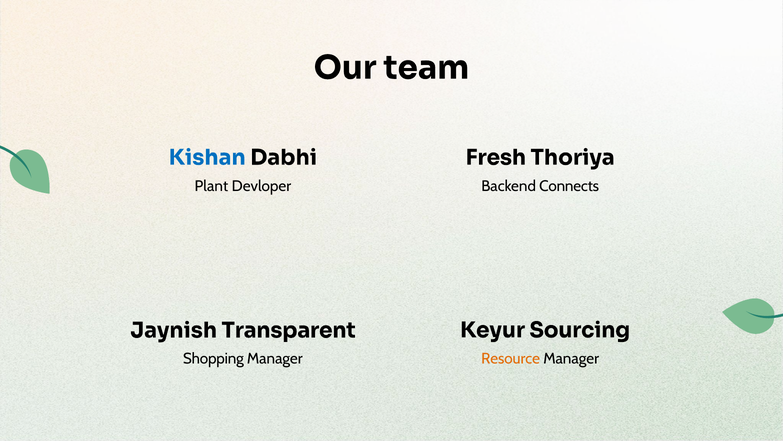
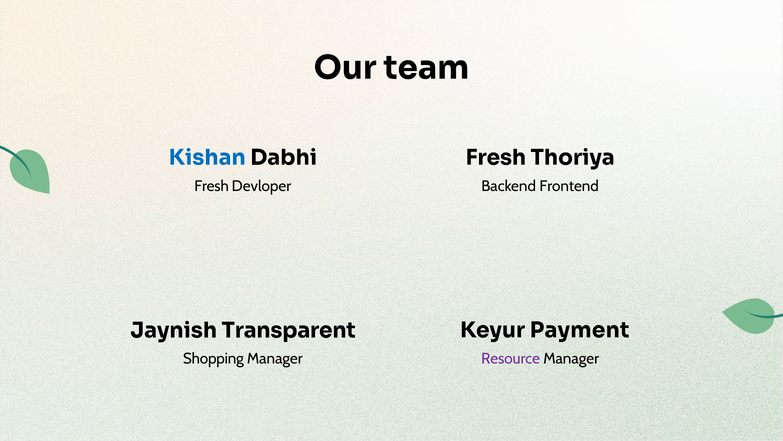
Plant at (211, 186): Plant -> Fresh
Connects: Connects -> Frontend
Sourcing: Sourcing -> Payment
Resource colour: orange -> purple
